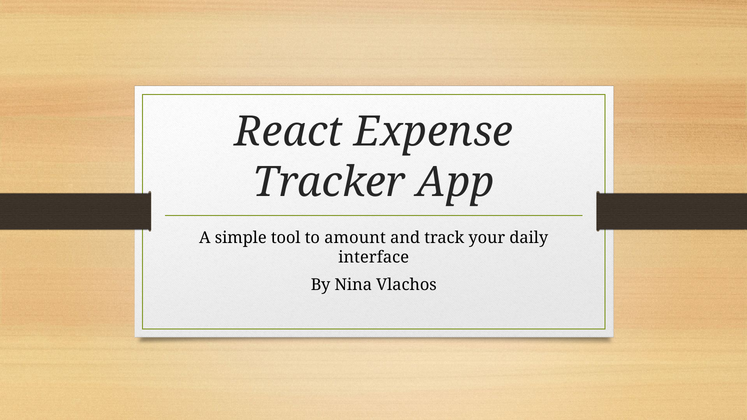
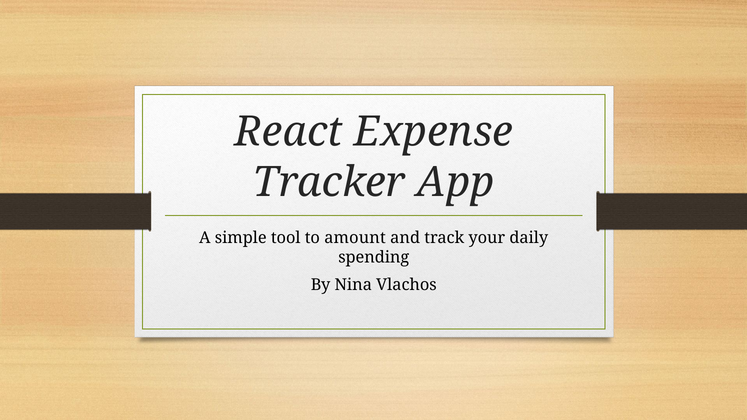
interface: interface -> spending
